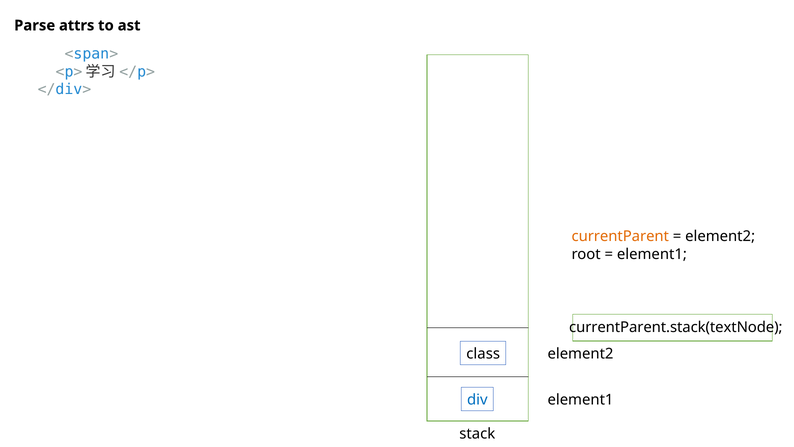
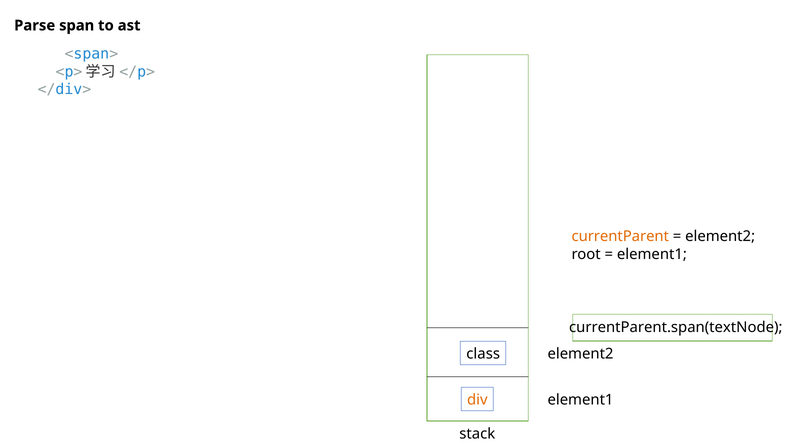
attrs: attrs -> span
currentParent.stack(textNode: currentParent.stack(textNode -> currentParent.span(textNode
div colour: blue -> orange
